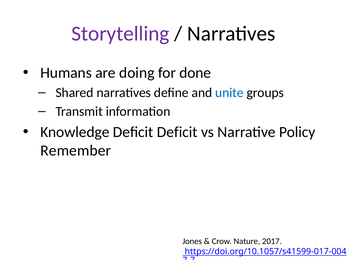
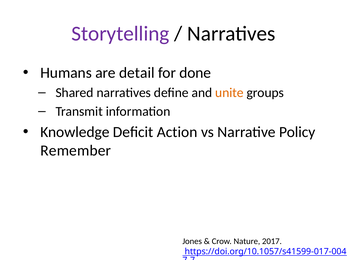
doing: doing -> detail
unite colour: blue -> orange
Deficit Deficit: Deficit -> Action
